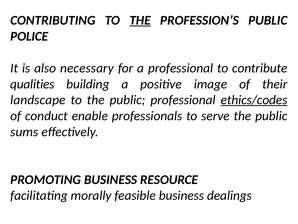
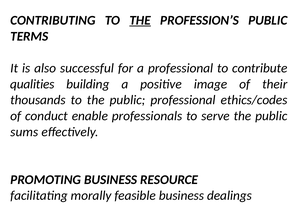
POLICE: POLICE -> TERMS
necessary: necessary -> successful
landscape: landscape -> thousands
ethics/codes underline: present -> none
